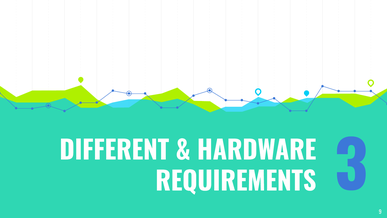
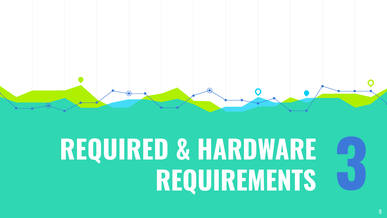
DIFFERENT: DIFFERENT -> REQUIRED
